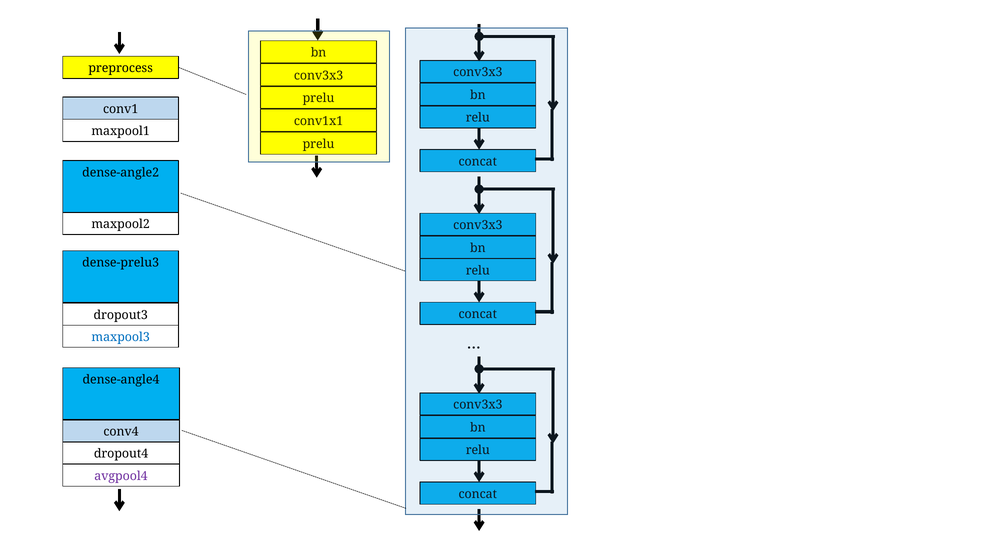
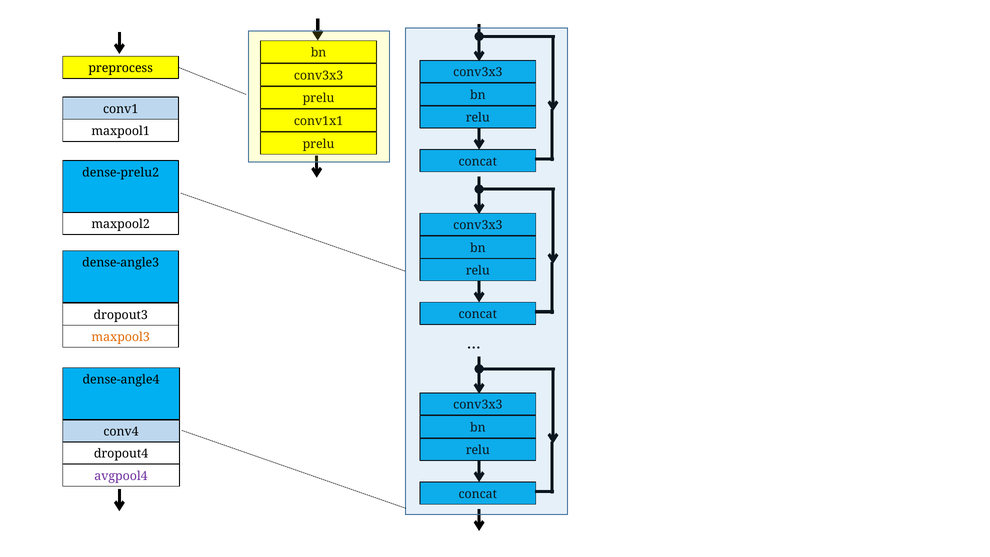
dense-angle2: dense-angle2 -> dense-prelu2
dense-prelu3: dense-prelu3 -> dense-angle3
maxpool3 colour: blue -> orange
